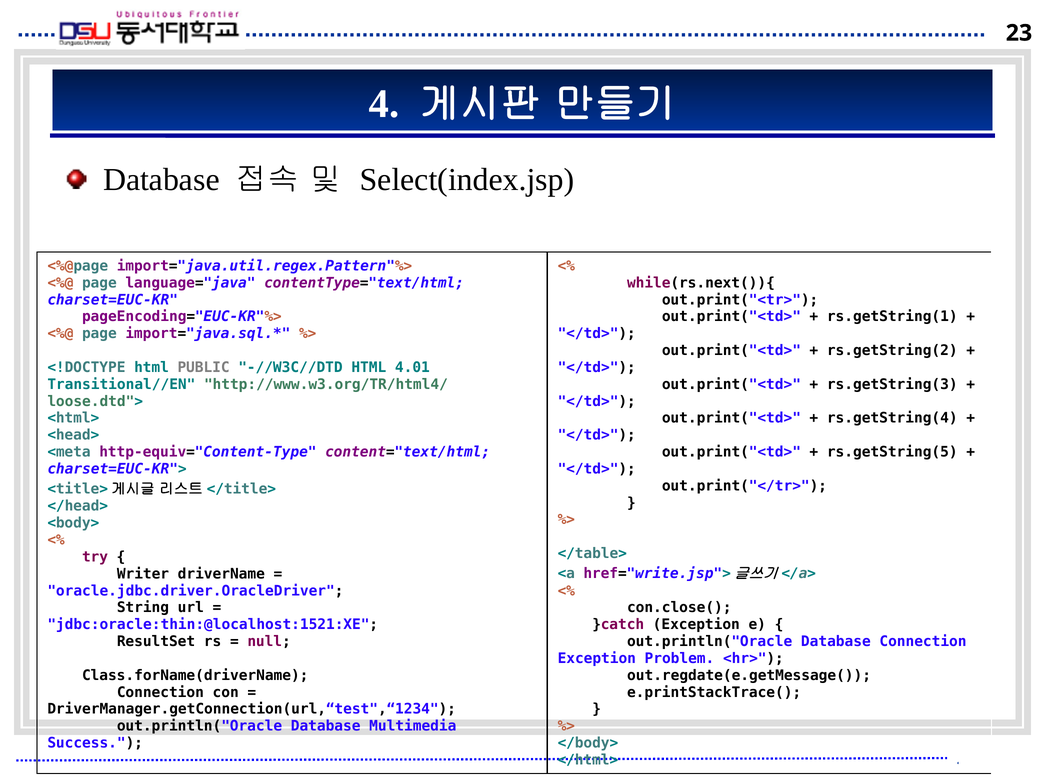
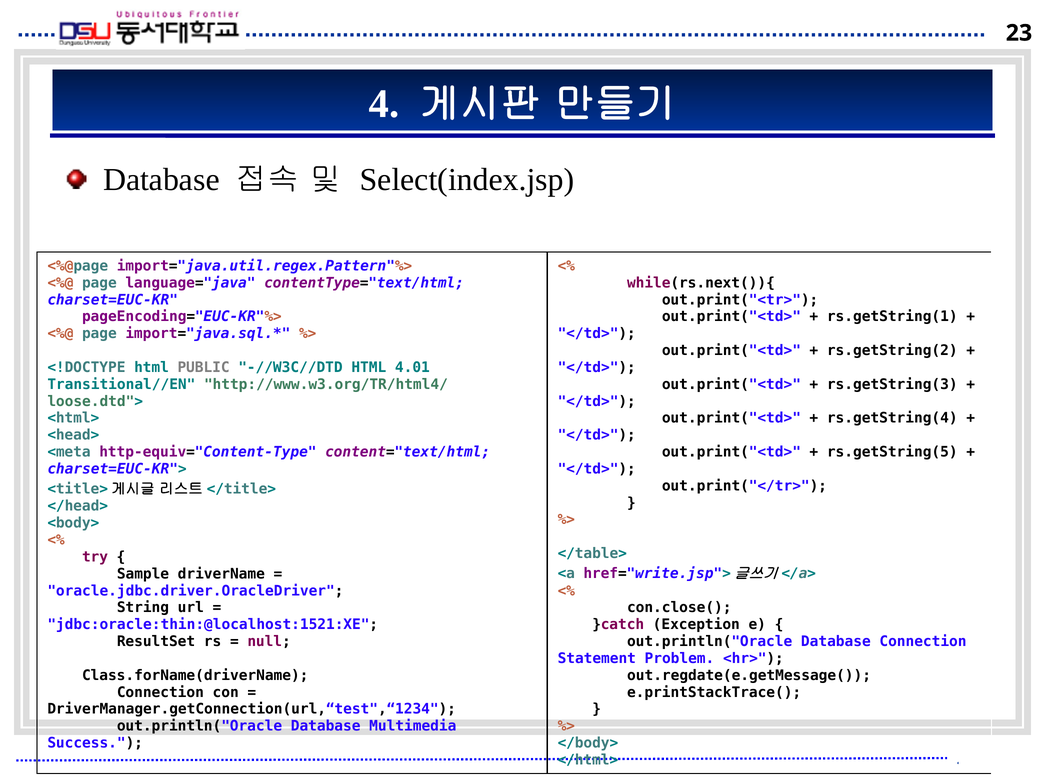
Writer: Writer -> Sample
Exception at (597, 658): Exception -> Statement
